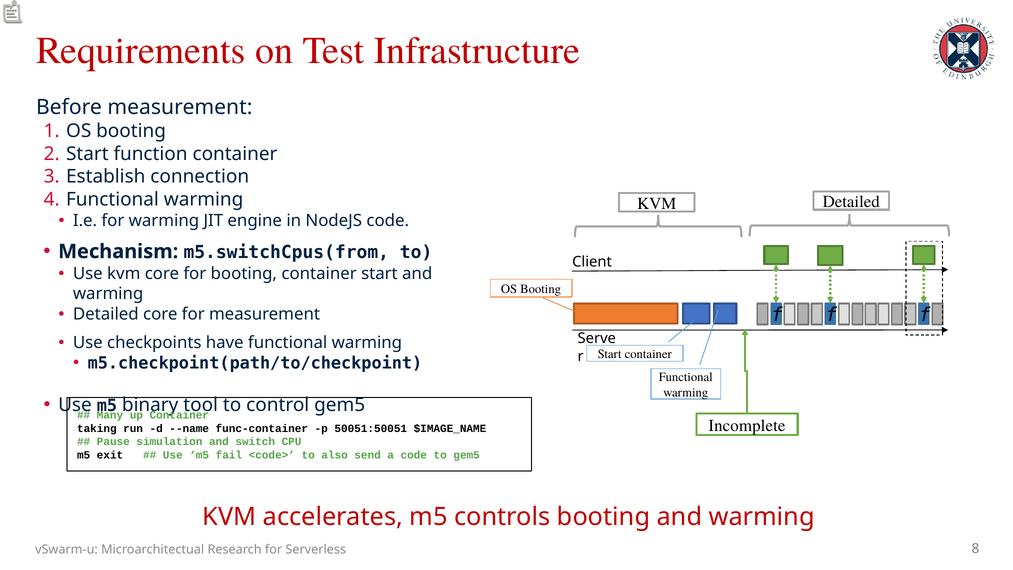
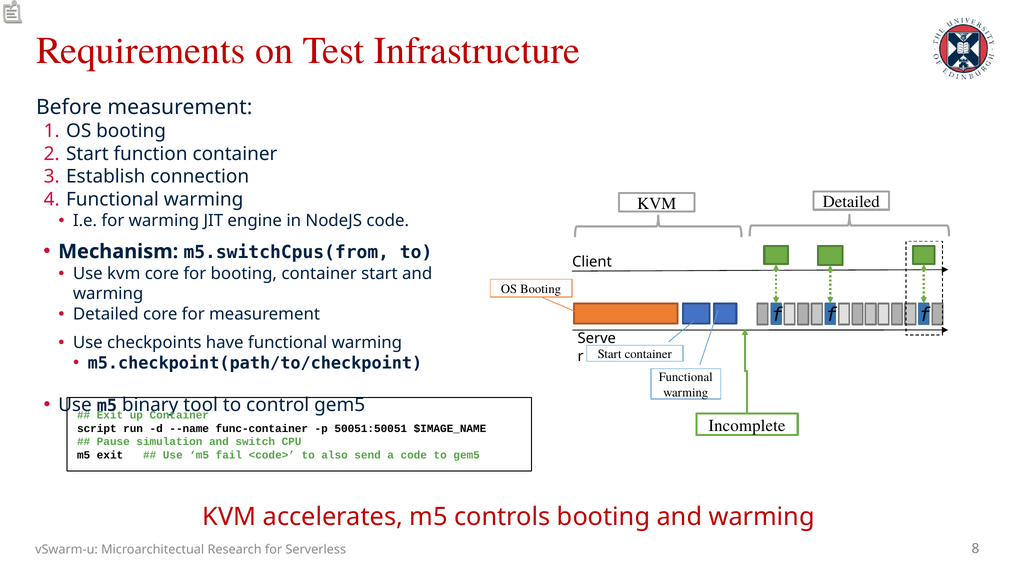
Many at (110, 415): Many -> Exit
taking: taking -> script
